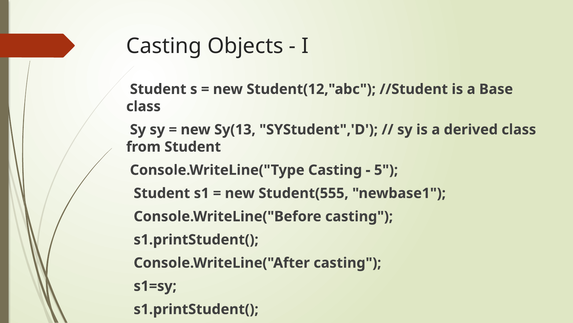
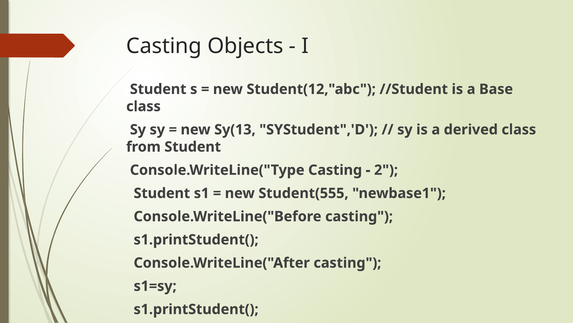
5: 5 -> 2
